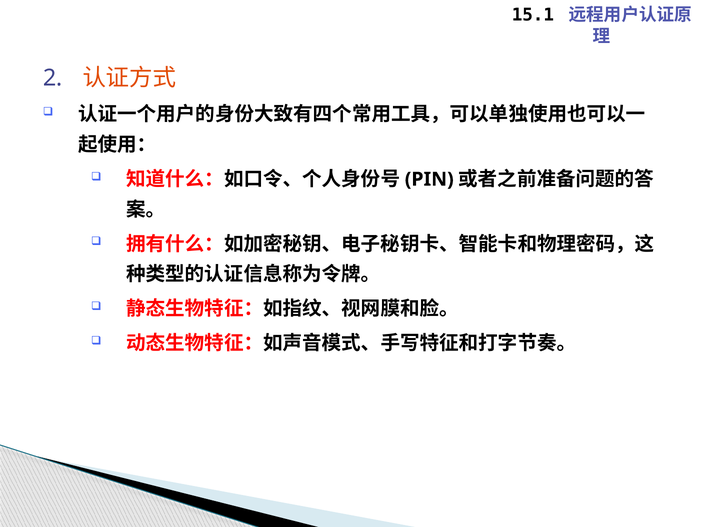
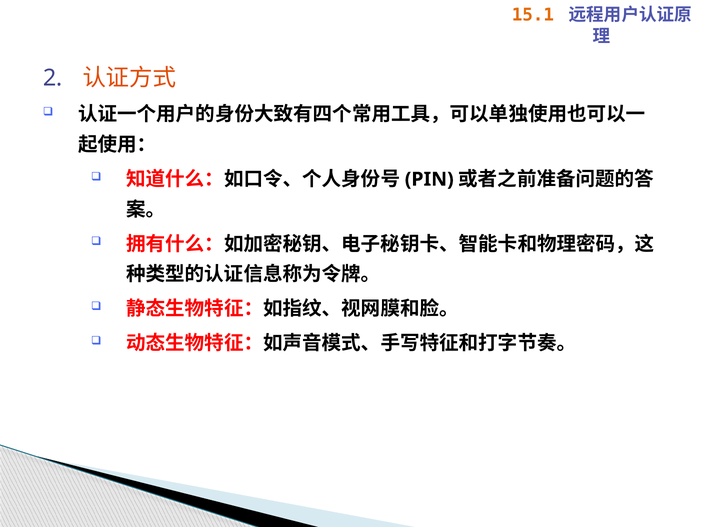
15.1 colour: black -> orange
